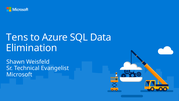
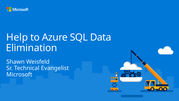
Tens: Tens -> Help
